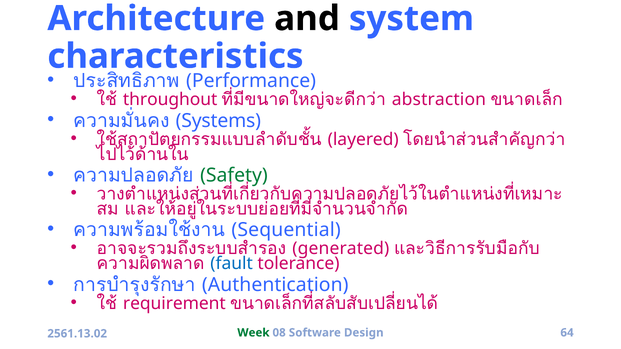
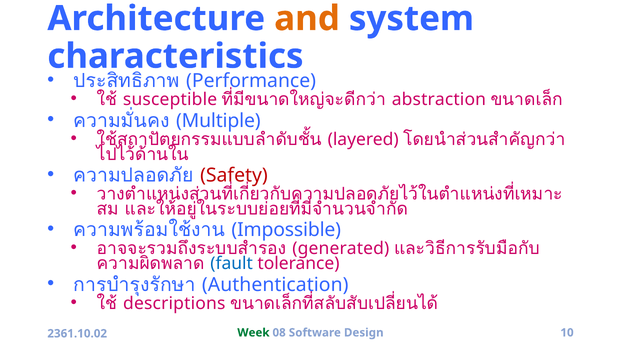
and colour: black -> orange
throughout: throughout -> susceptible
Systems: Systems -> Multiple
Safety colour: green -> red
Sequential: Sequential -> Impossible
requirement: requirement -> descriptions
64: 64 -> 10
2561.13.02: 2561.13.02 -> 2361.10.02
